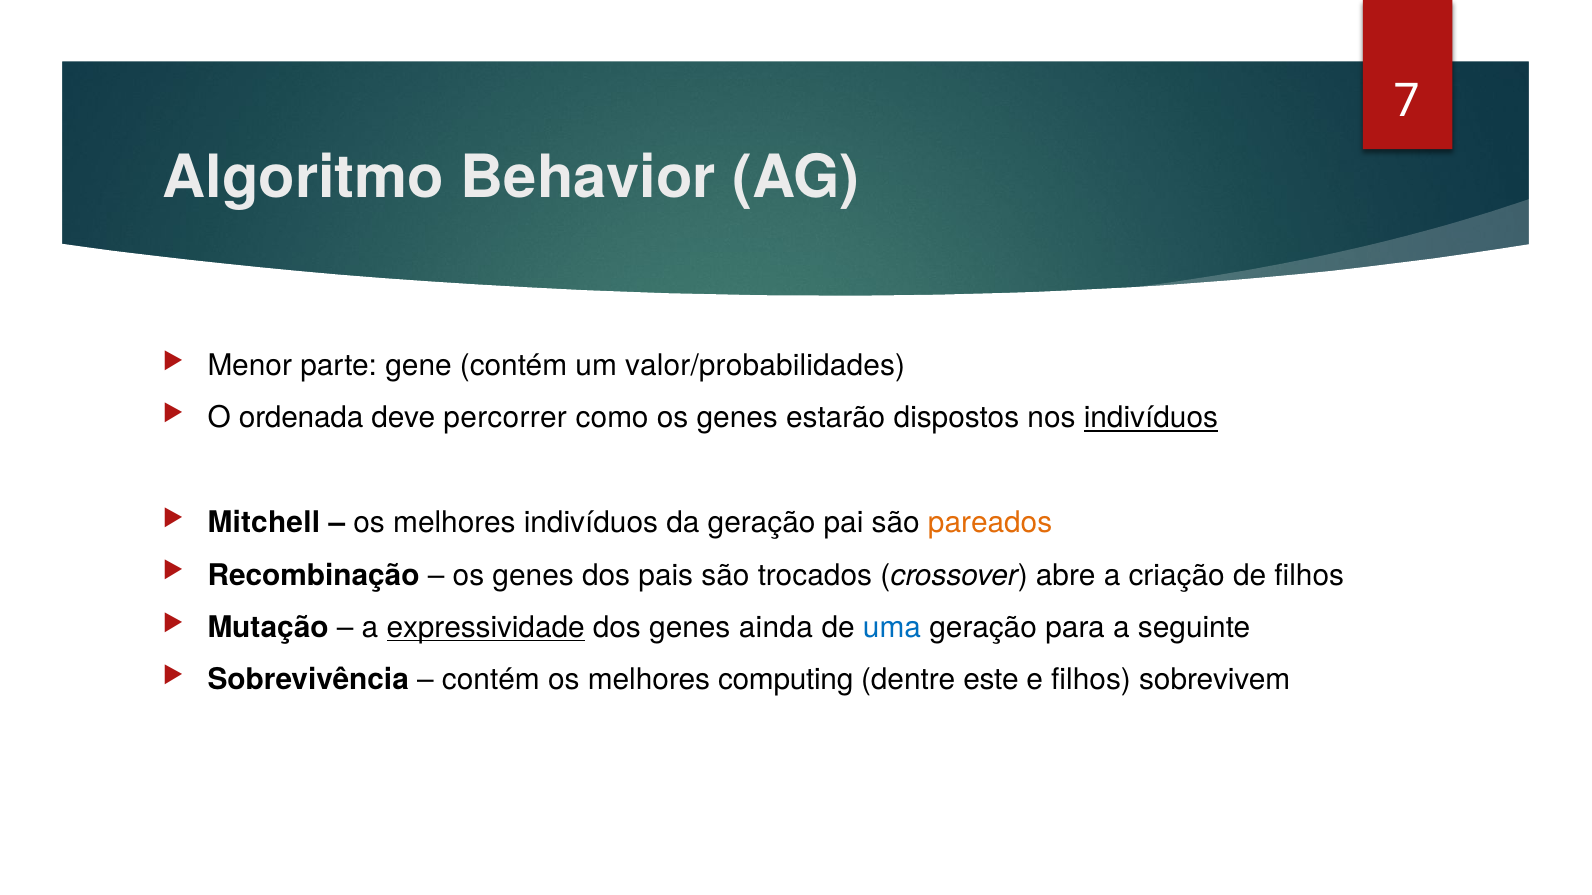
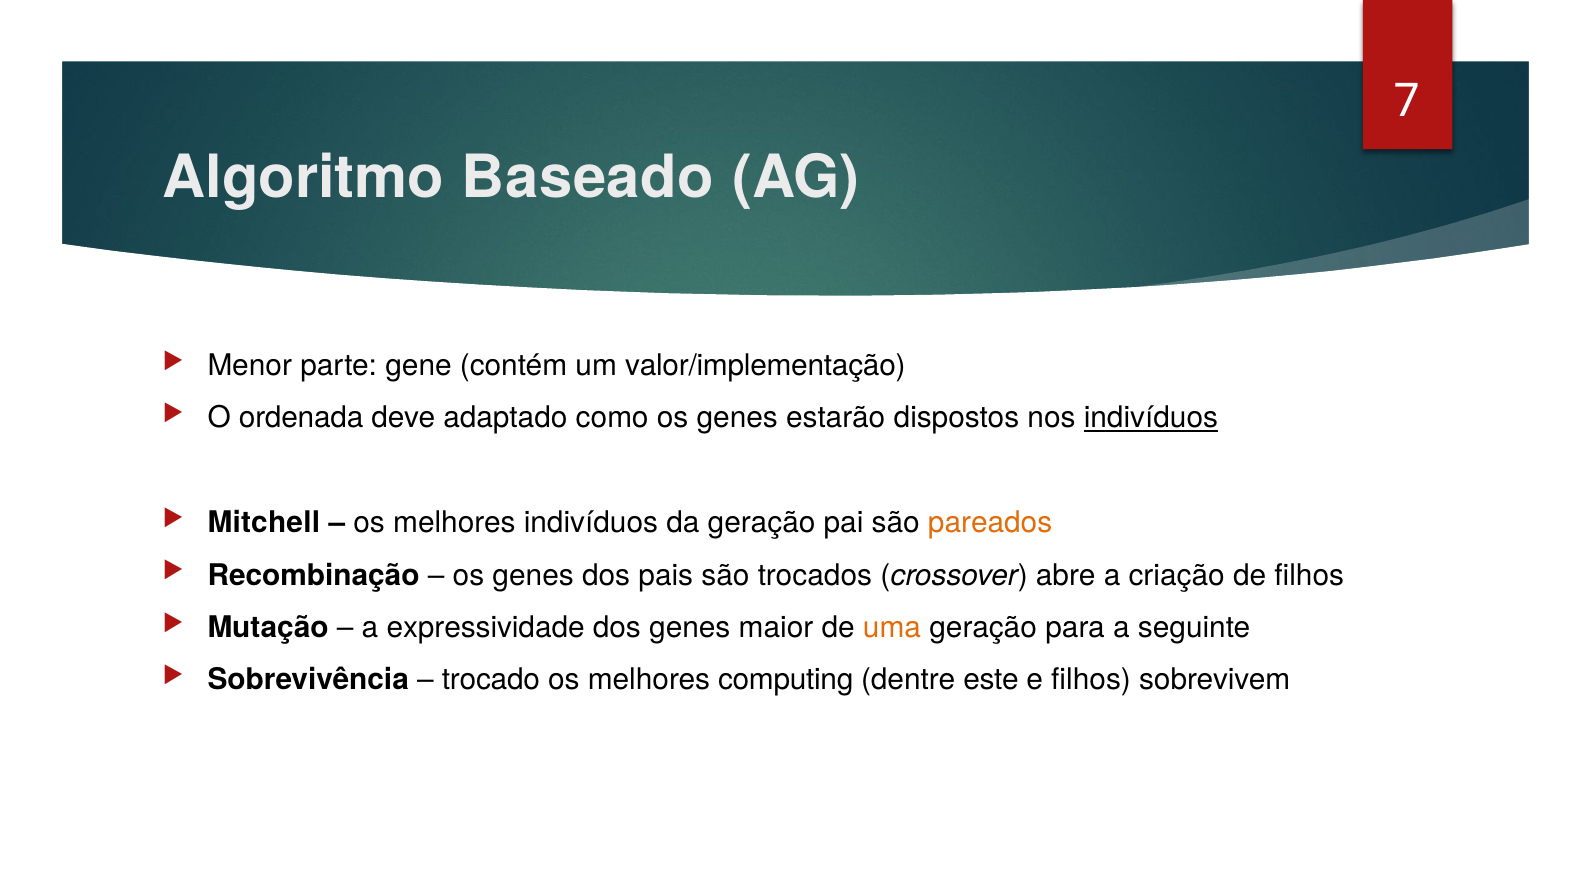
Behavior: Behavior -> Baseado
valor/probabilidades: valor/probabilidades -> valor/implementação
percorrer: percorrer -> adaptado
expressividade underline: present -> none
ainda: ainda -> maior
uma colour: blue -> orange
contém at (491, 680): contém -> trocado
